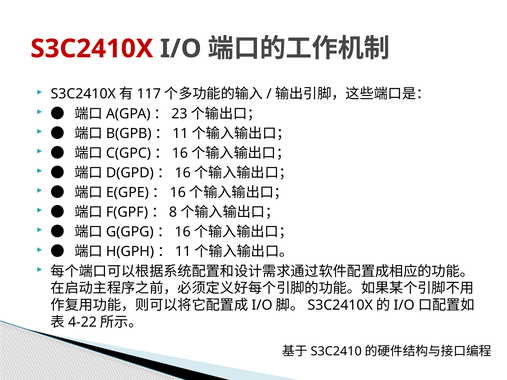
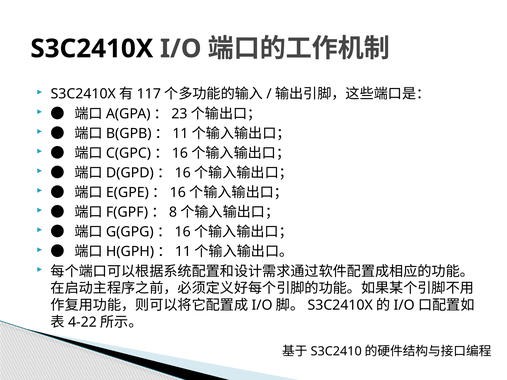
S3C2410X at (92, 49) colour: red -> black
